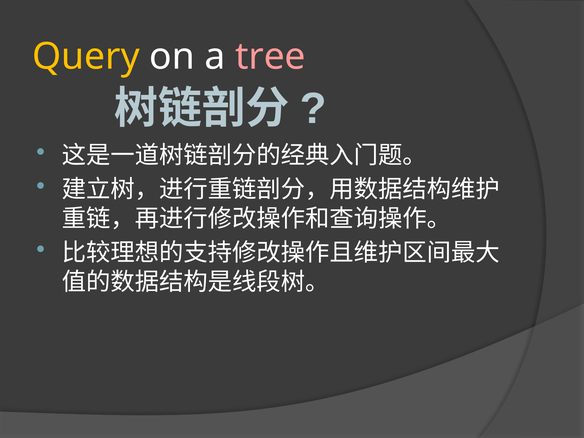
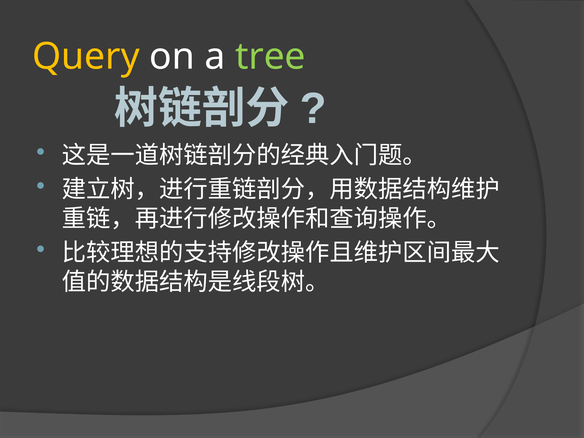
tree colour: pink -> light green
